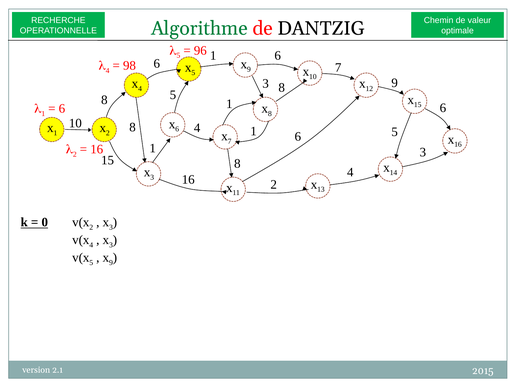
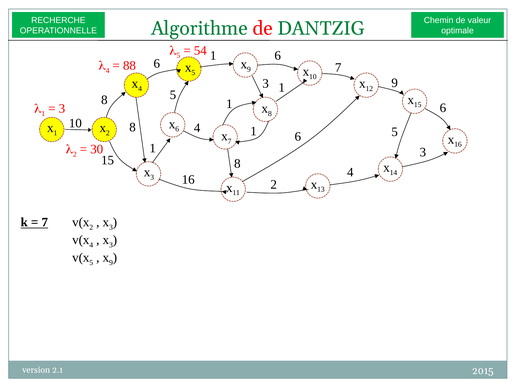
DANTZIG colour: black -> green
96: 96 -> 54
98: 98 -> 88
3 8: 8 -> 1
6 at (62, 109): 6 -> 3
16 at (97, 149): 16 -> 30
0 at (45, 222): 0 -> 7
